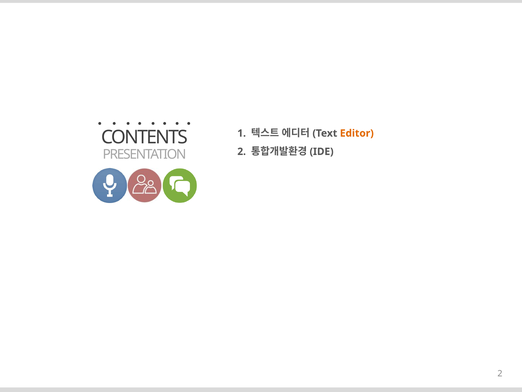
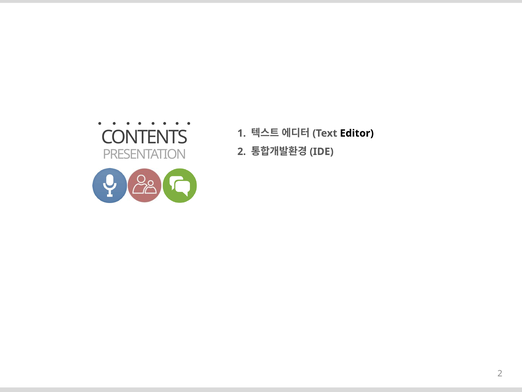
Editor colour: orange -> black
